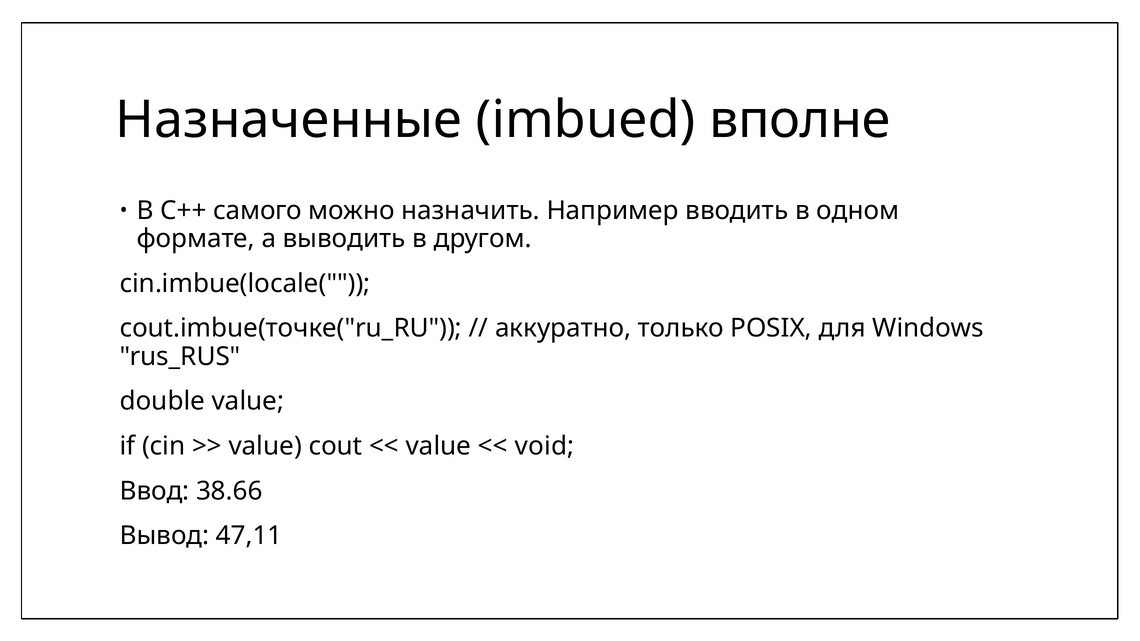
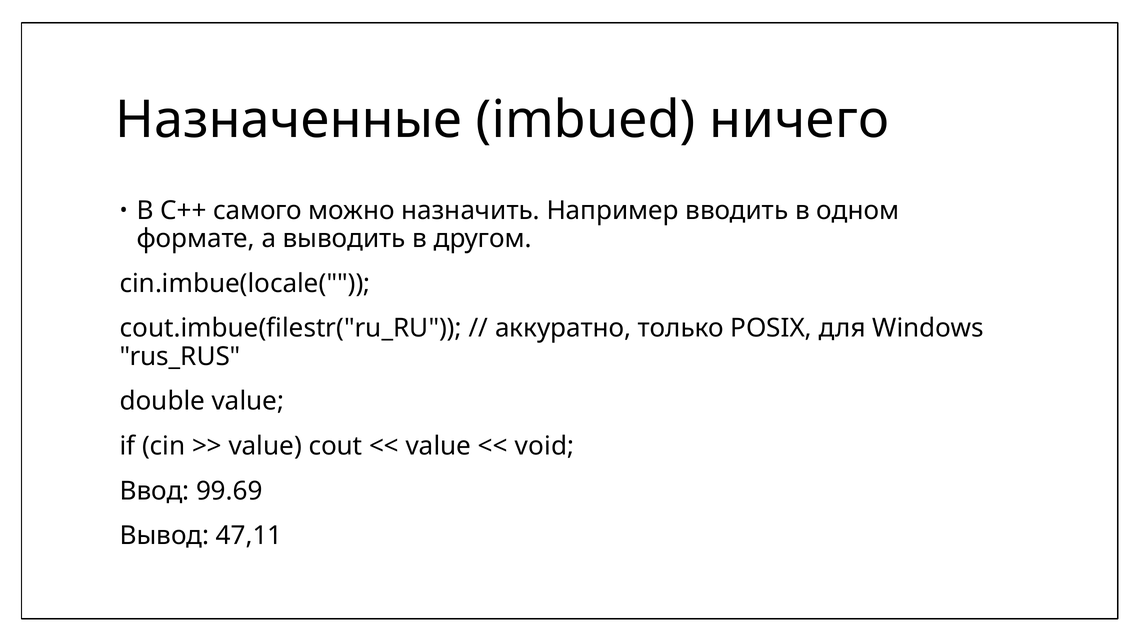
вполне: вполне -> ничего
cout.imbue(точке("ru_RU: cout.imbue(точке("ru_RU -> cout.imbue(filestr("ru_RU
38.66: 38.66 -> 99.69
